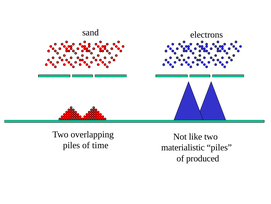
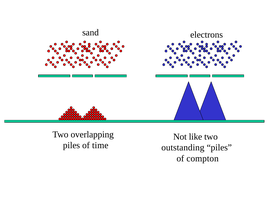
materialistic: materialistic -> outstanding
produced: produced -> compton
